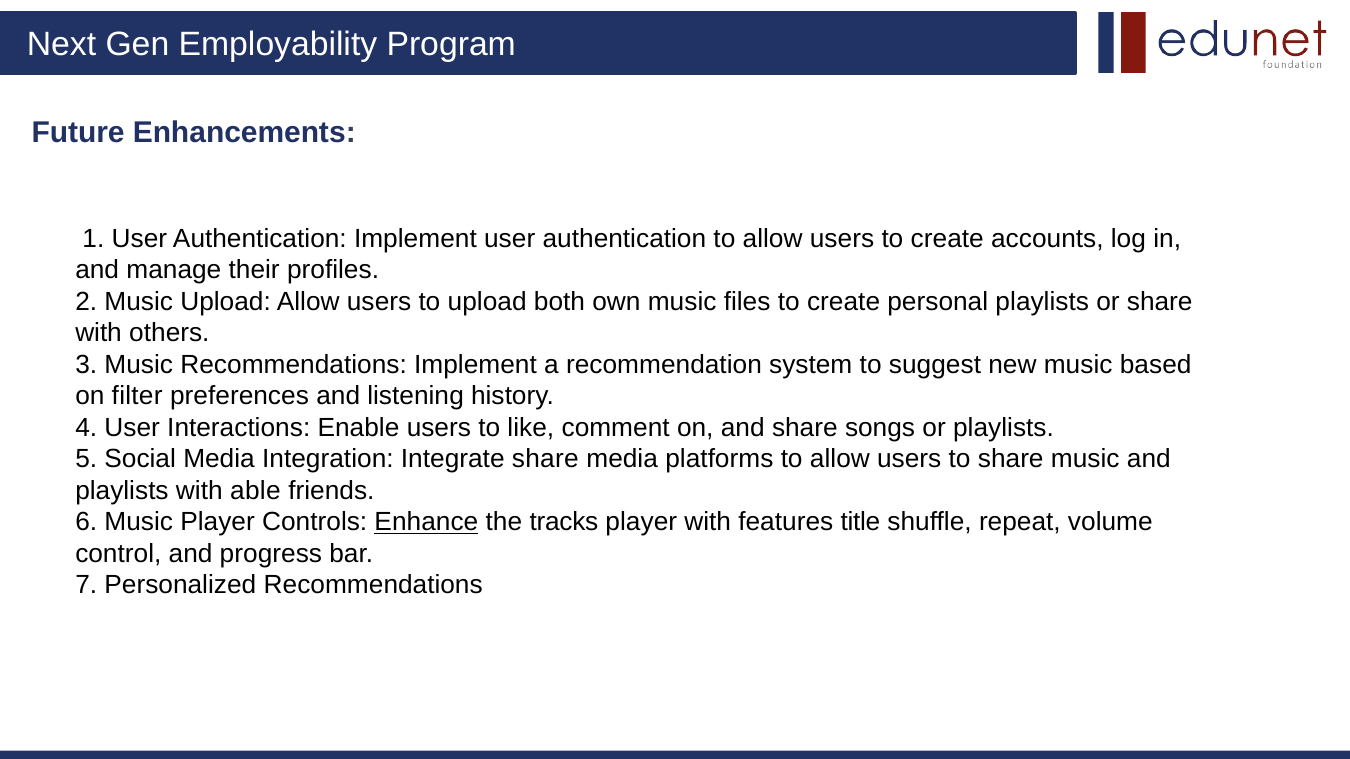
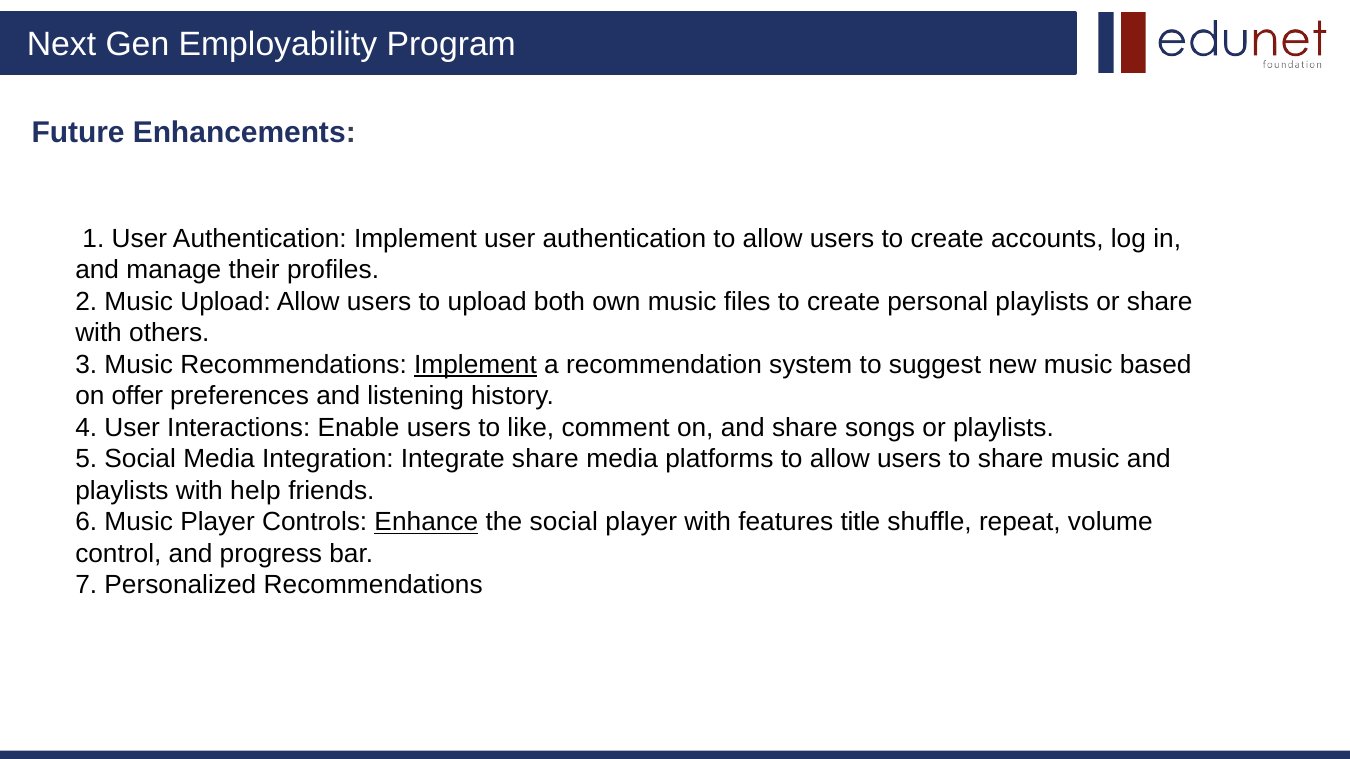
Implement at (476, 365) underline: none -> present
filter: filter -> offer
able: able -> help
the tracks: tracks -> social
